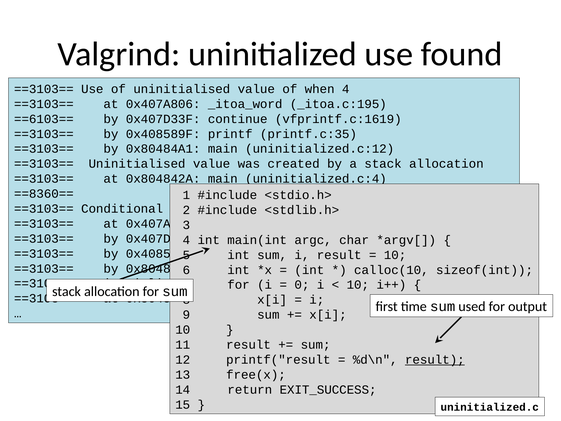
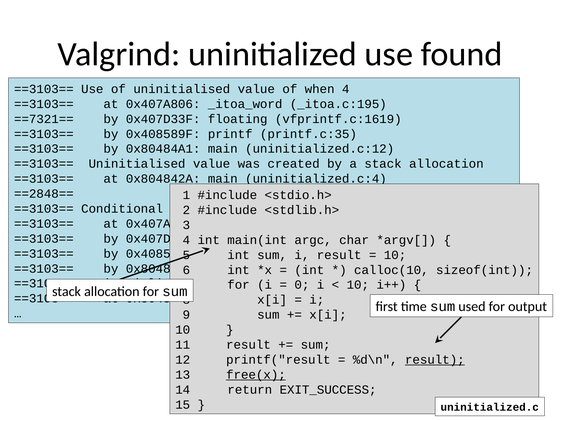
==6103==: ==6103== -> ==7321==
continue: continue -> floating
==8360==: ==8360== -> ==2848==
free(x underline: none -> present
